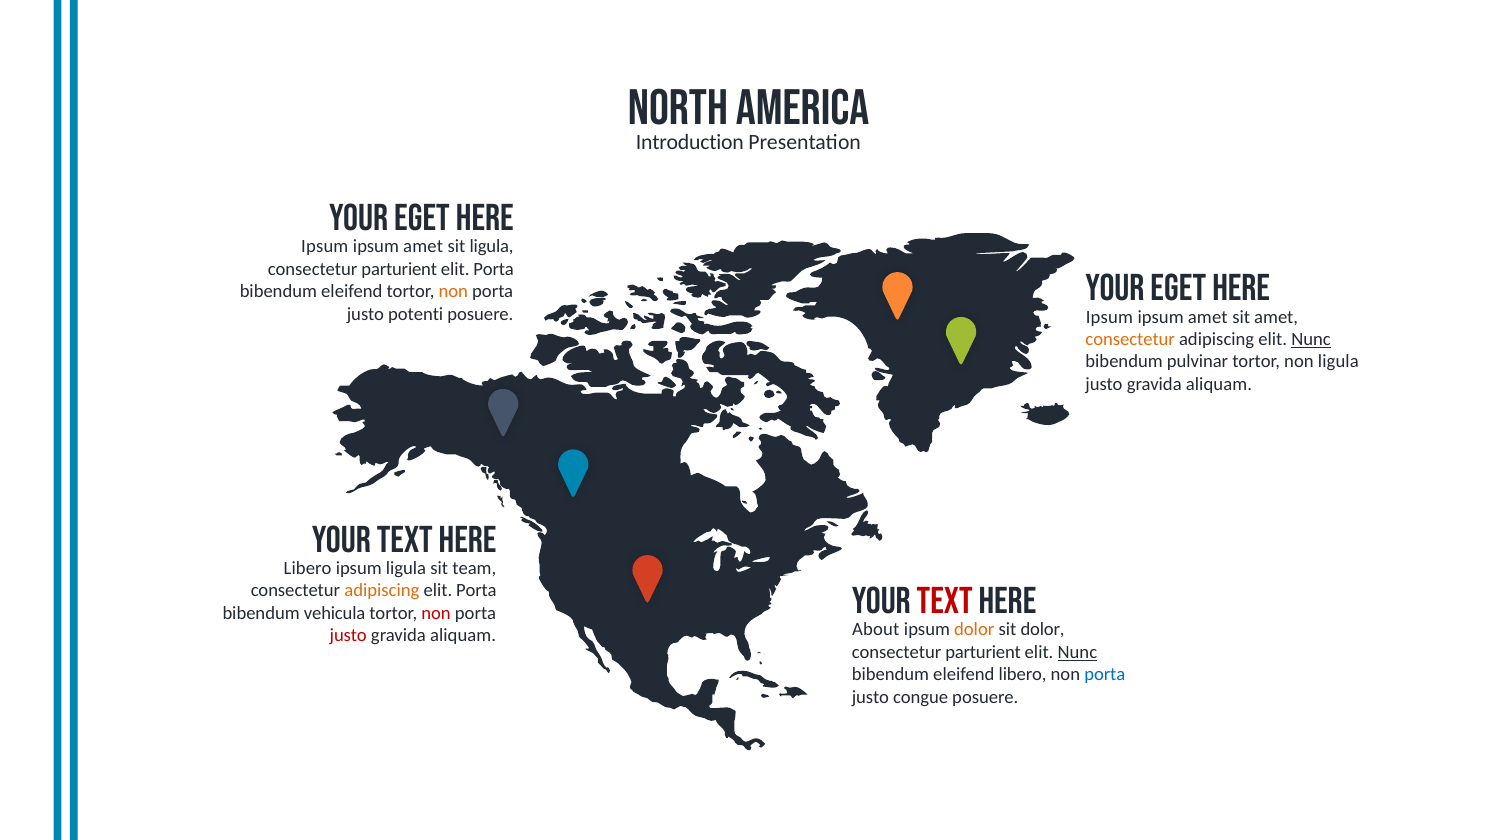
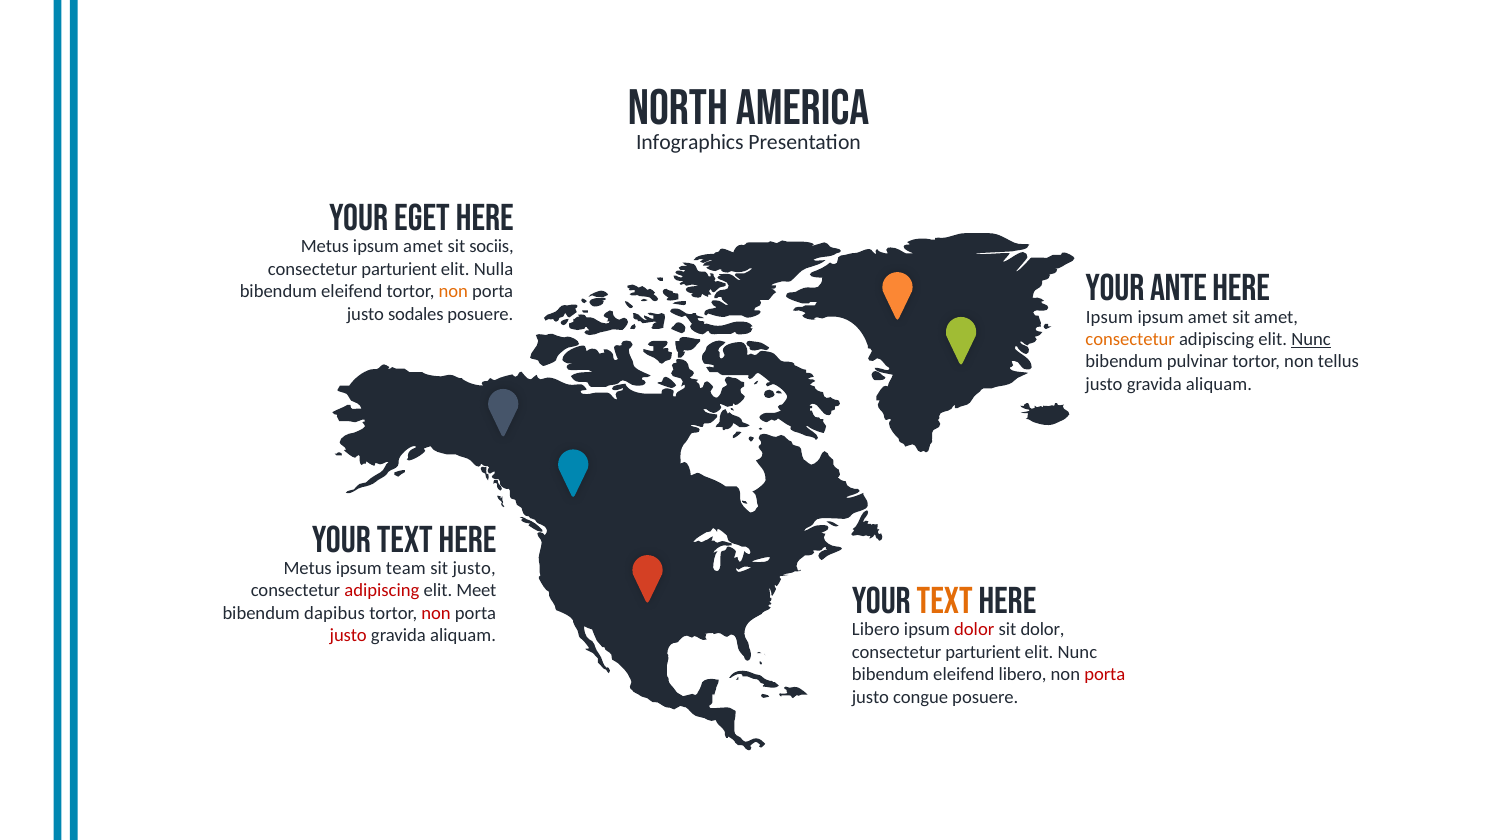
Introduction: Introduction -> Infographics
Ipsum at (325, 247): Ipsum -> Metus
sit ligula: ligula -> sociis
Porta at (494, 269): Porta -> Nulla
eget at (1178, 288): eget -> ante
potenti: potenti -> sodales
non ligula: ligula -> tellus
Libero at (308, 568): Libero -> Metus
ipsum ligula: ligula -> team
sit team: team -> justo
adipiscing at (382, 590) colour: orange -> red
Porta at (476, 590): Porta -> Meet
text at (945, 601) colour: red -> orange
vehicula: vehicula -> dapibus
About at (876, 630): About -> Libero
dolor at (974, 630) colour: orange -> red
Nunc at (1077, 652) underline: present -> none
porta at (1105, 674) colour: blue -> red
